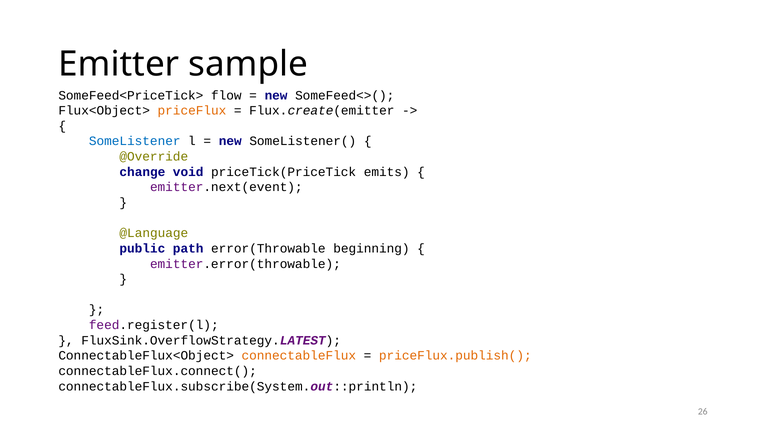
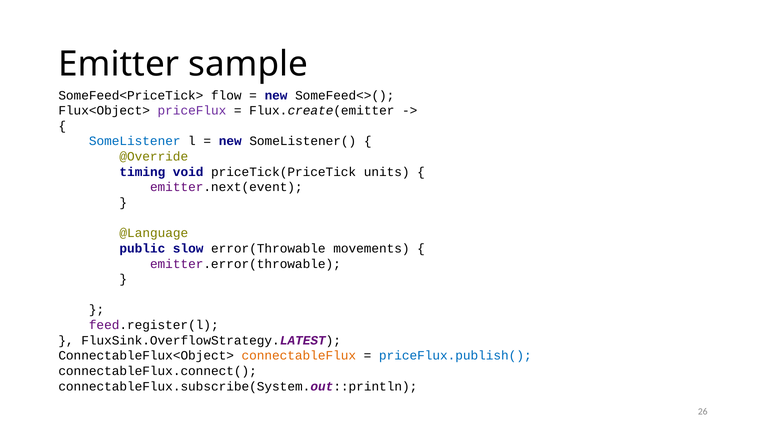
priceFlux colour: orange -> purple
change: change -> timing
emits: emits -> units
path: path -> slow
beginning: beginning -> movements
priceFlux.publish( colour: orange -> blue
